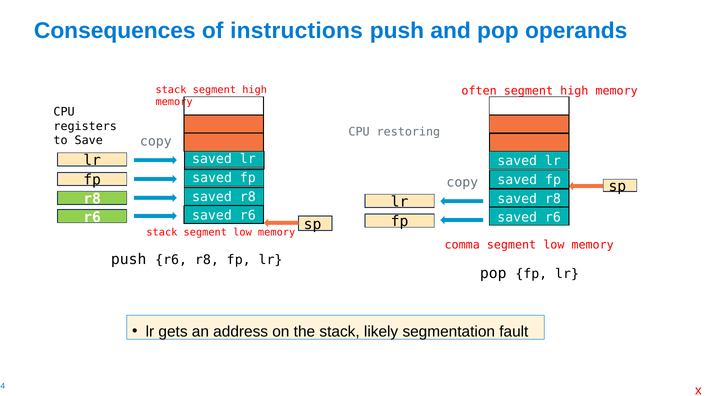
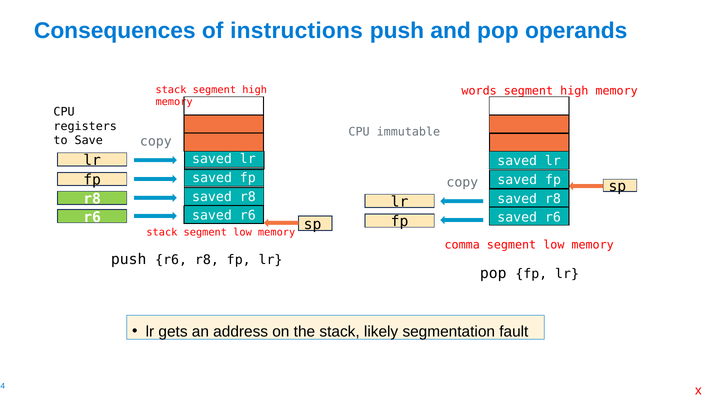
often: often -> words
restoring: restoring -> immutable
